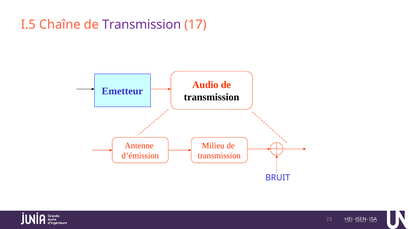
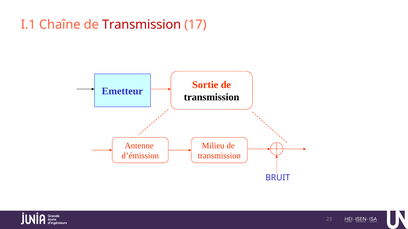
I.5: I.5 -> I.1
Transmission at (142, 25) colour: purple -> red
Audio: Audio -> Sortie
